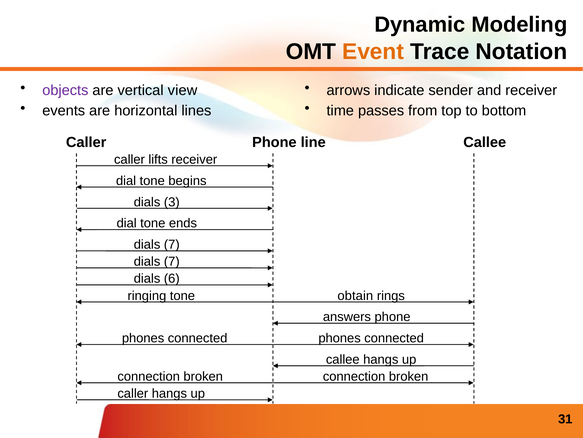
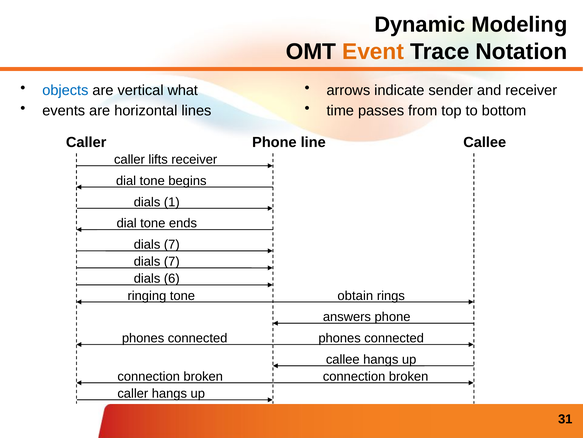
objects colour: purple -> blue
view: view -> what
3: 3 -> 1
